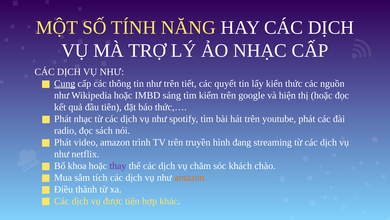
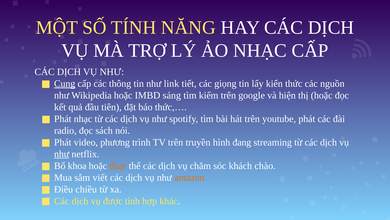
như trên: trên -> link
quyết: quyết -> giọng
video amazon: amazon -> phương
như at (62, 154) underline: none -> present
thay colour: purple -> orange
tích: tích -> viết
thành: thành -> chiều
được tiện: tiện -> tính
